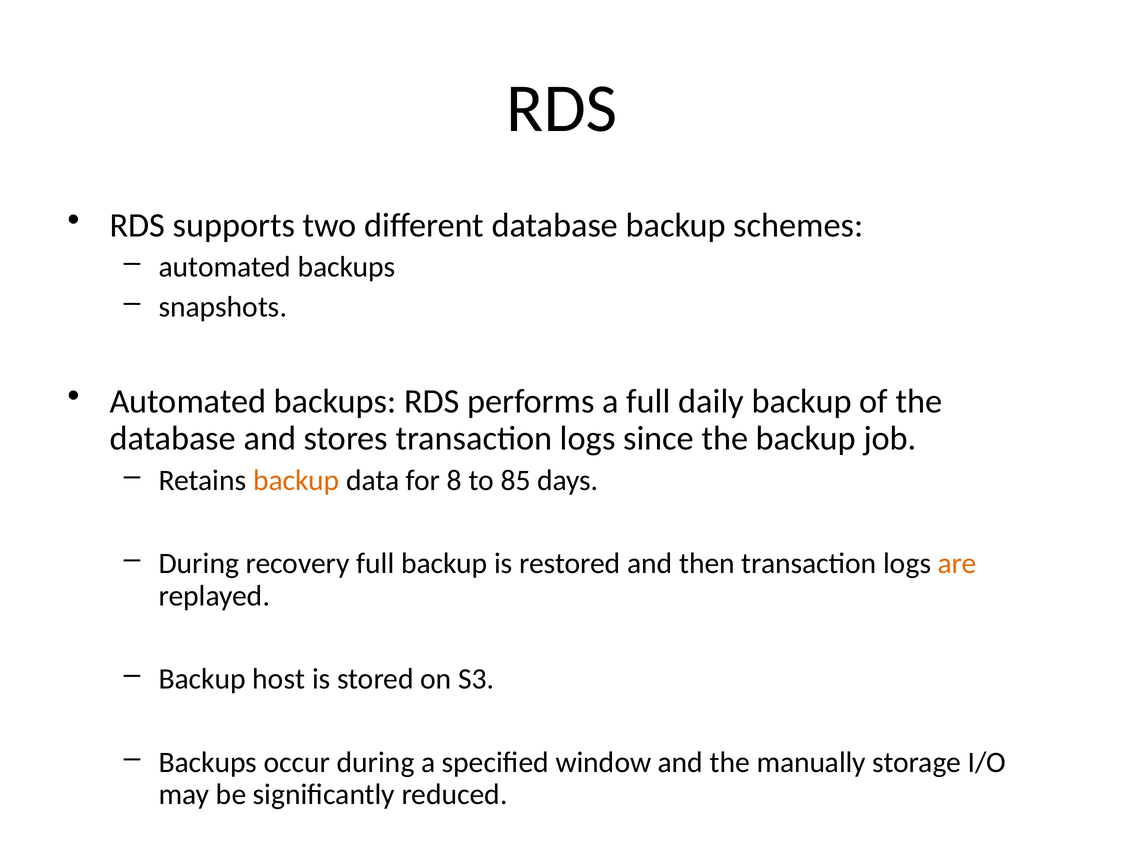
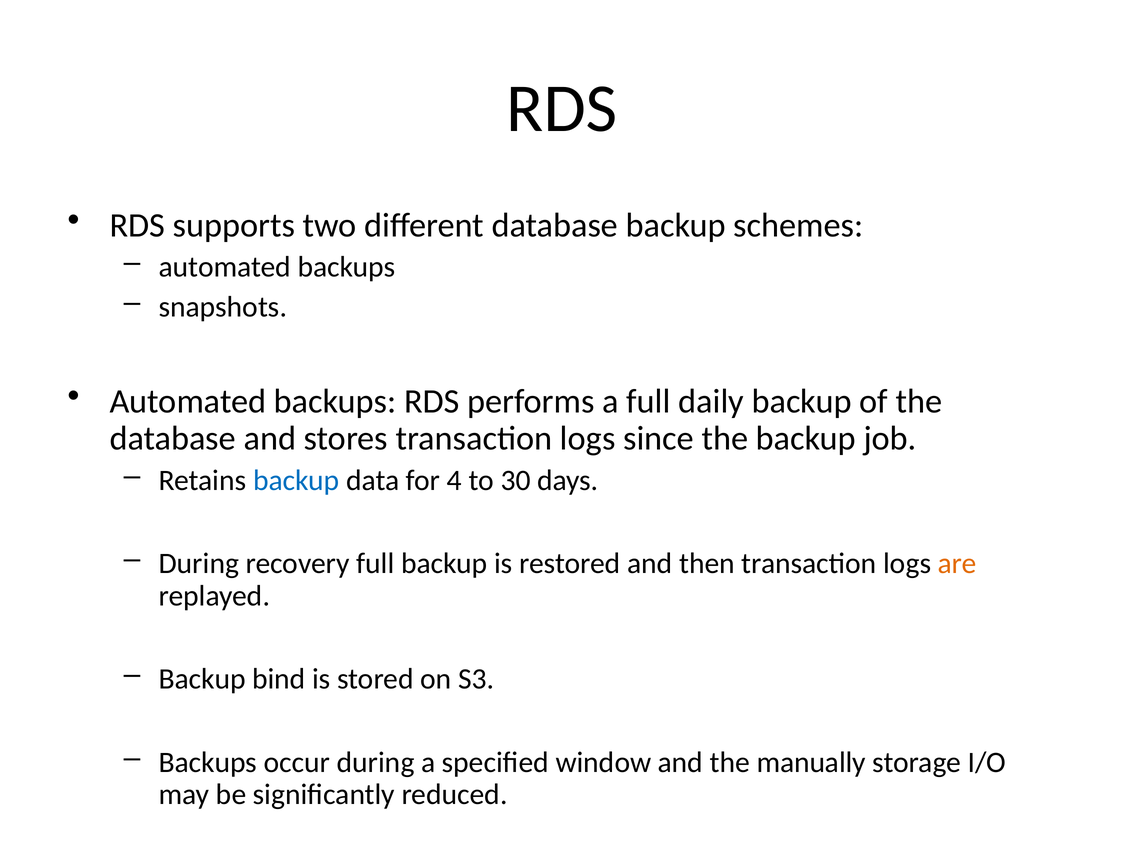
backup at (296, 480) colour: orange -> blue
8: 8 -> 4
85: 85 -> 30
host: host -> bind
